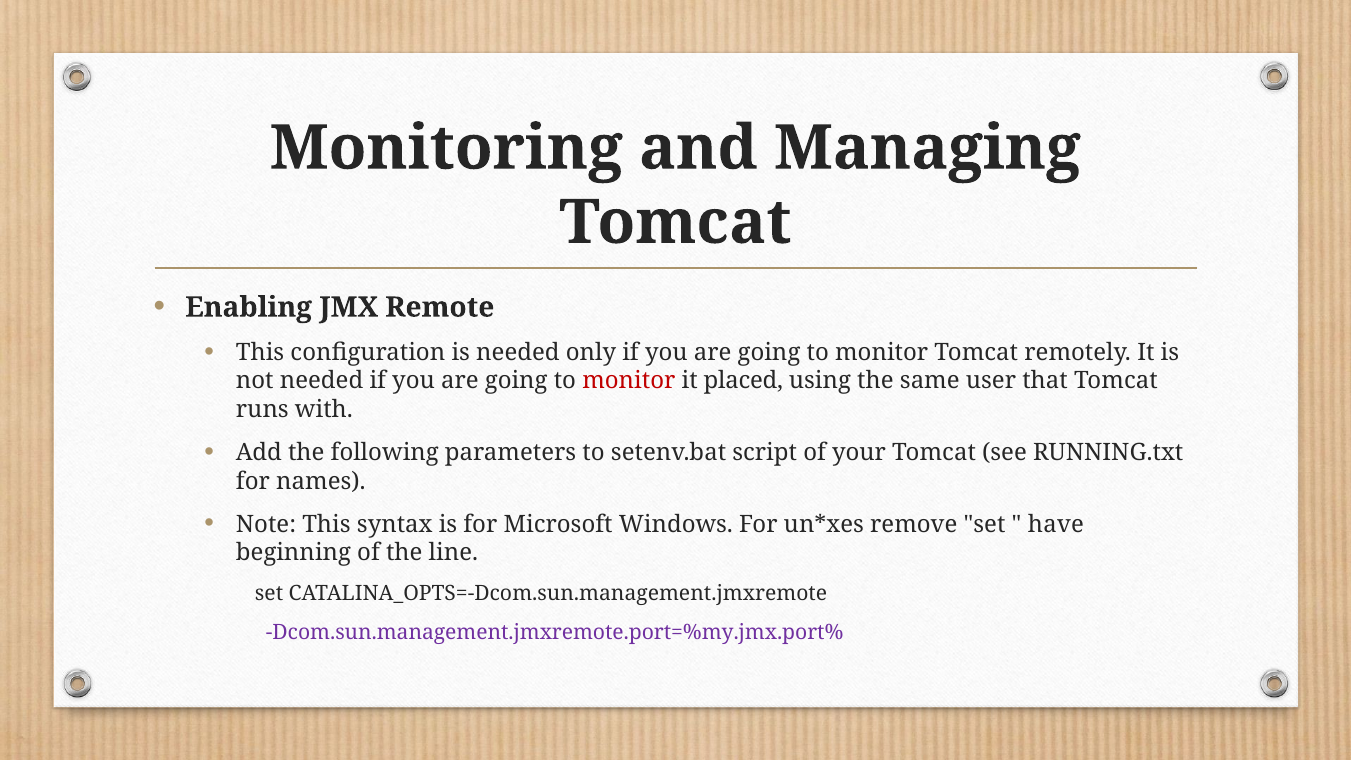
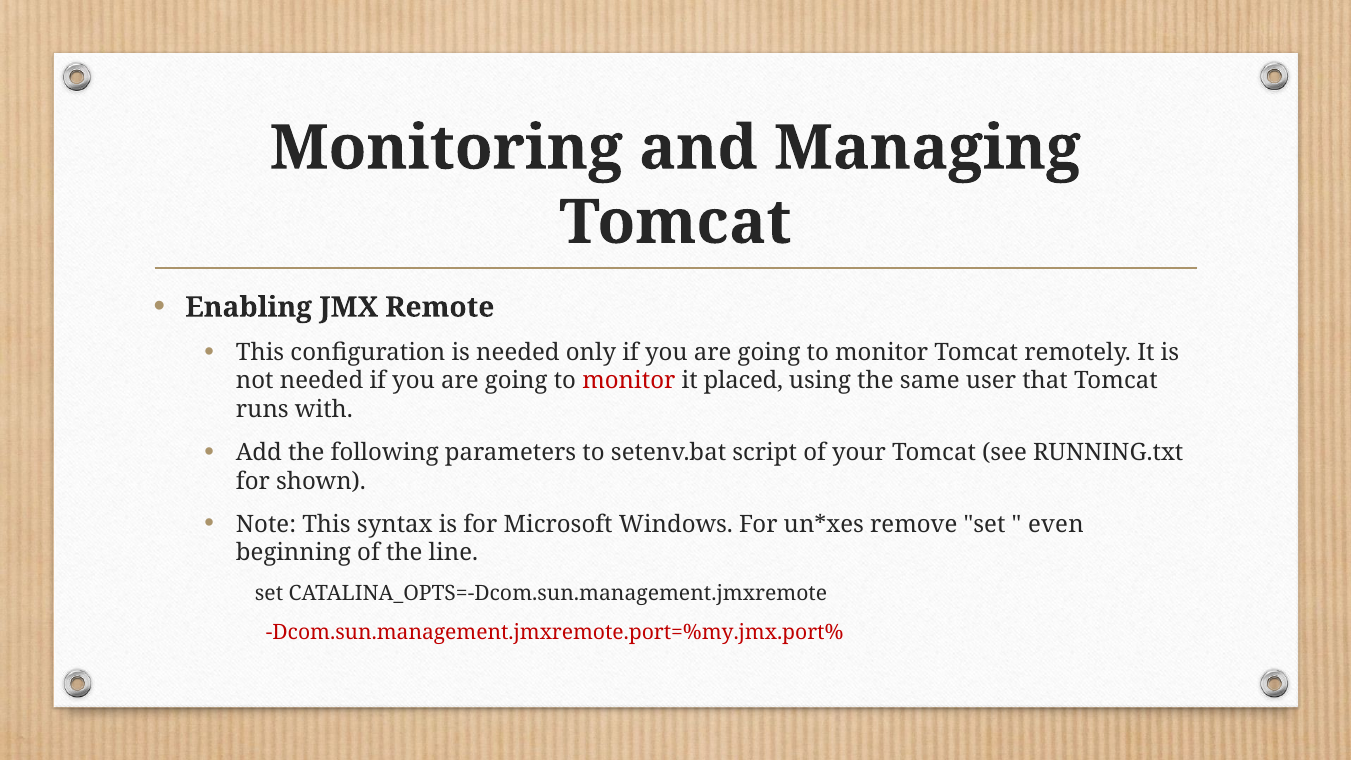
names: names -> shown
have: have -> even
Dcom.sun.management.jmxremote.port=%my.jmx.port% colour: purple -> red
